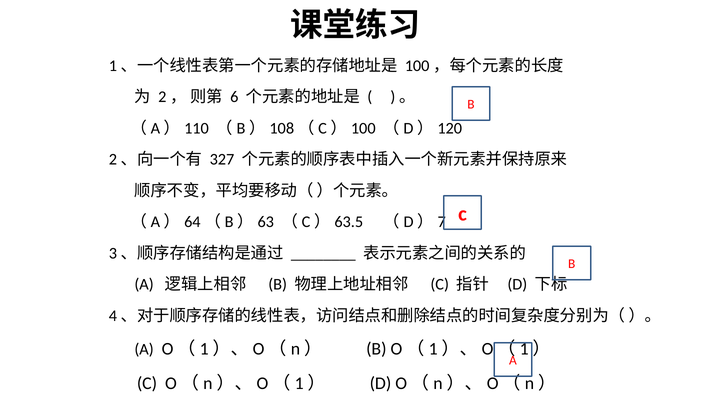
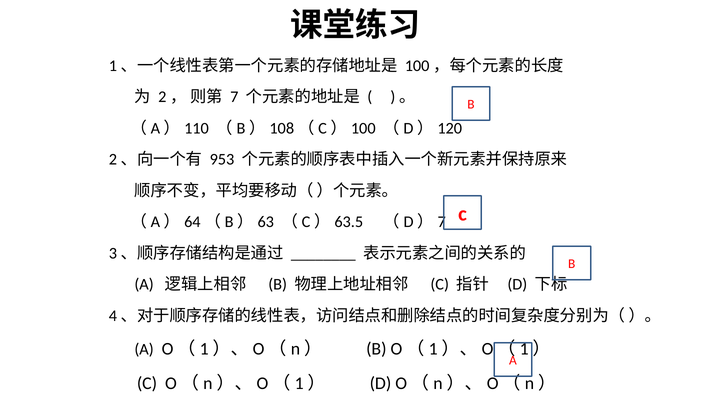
6: 6 -> 7
327: 327 -> 953
